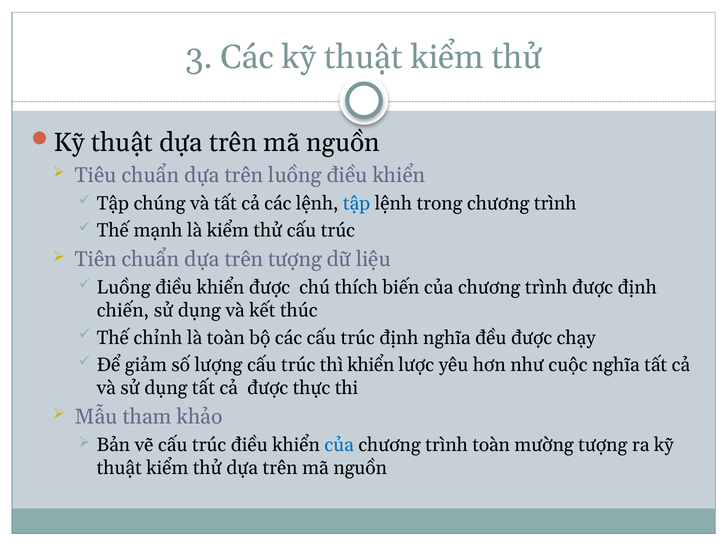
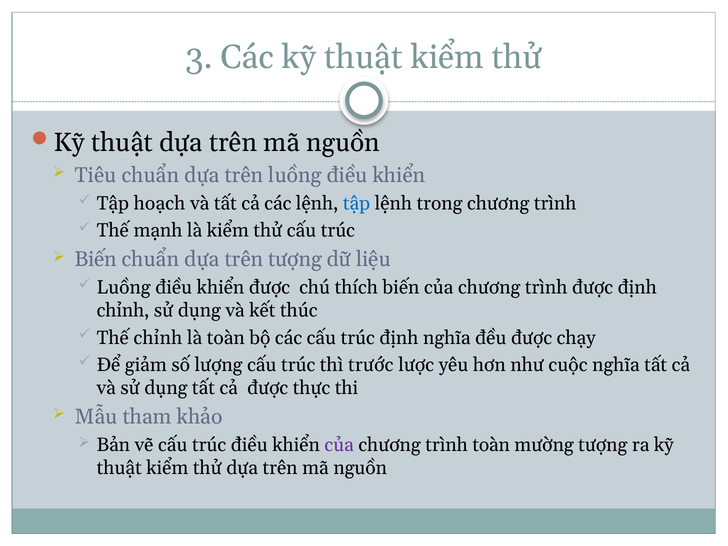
chúng: chúng -> hoạch
Tiên at (96, 259): Tiên -> Biến
chiến at (123, 311): chiến -> chỉnh
thì khiển: khiển -> trước
của at (339, 445) colour: blue -> purple
